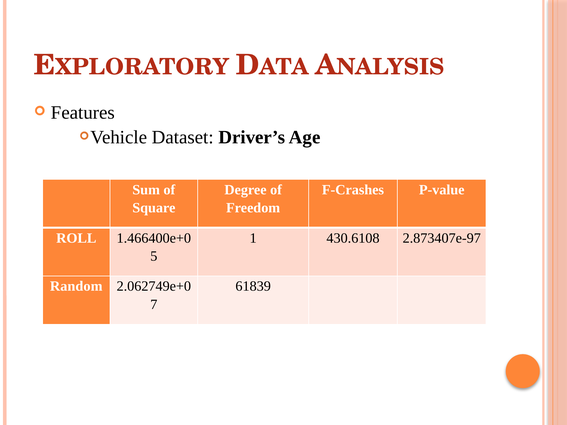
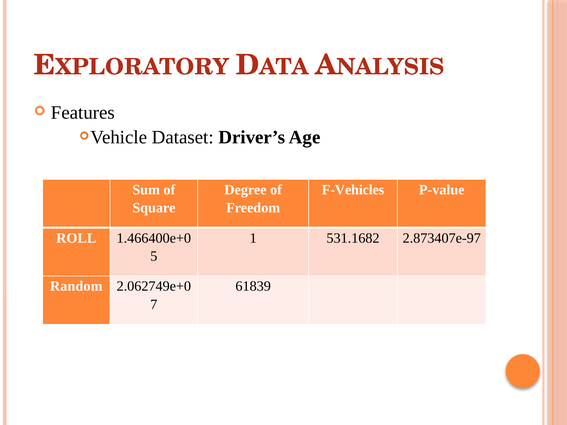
F-Crashes: F-Crashes -> F-Vehicles
430.6108: 430.6108 -> 531.1682
